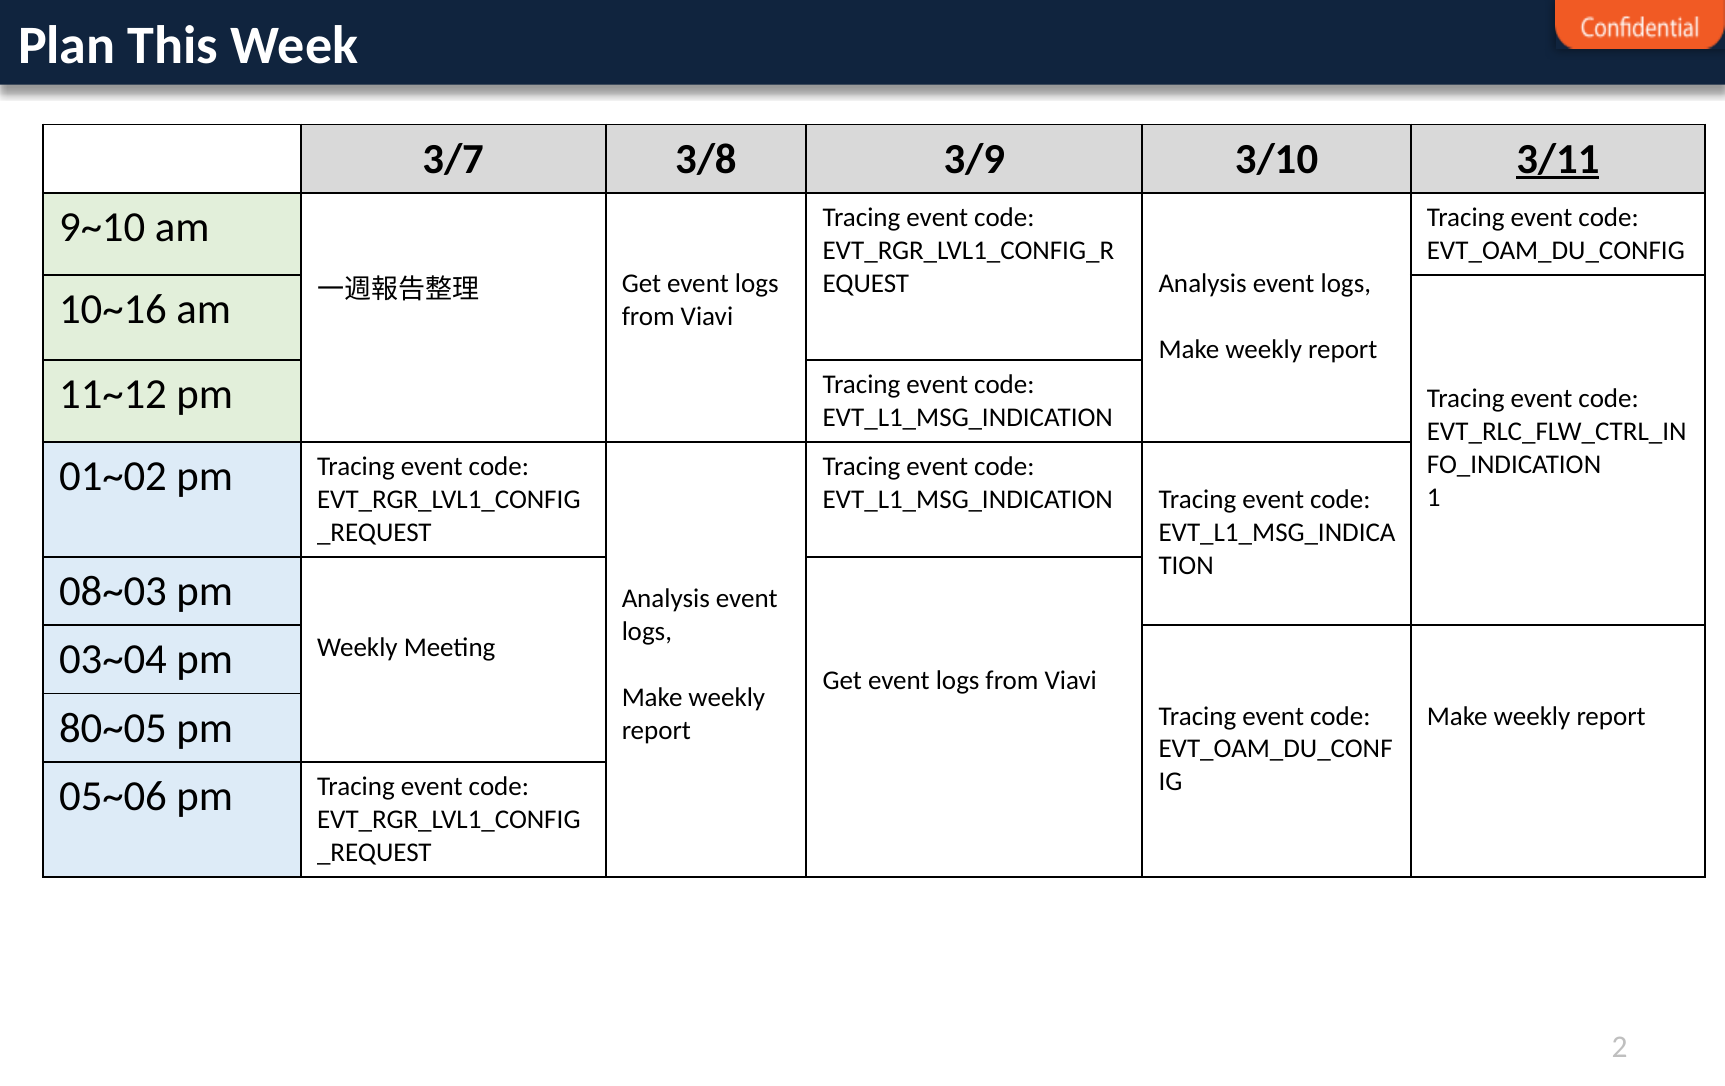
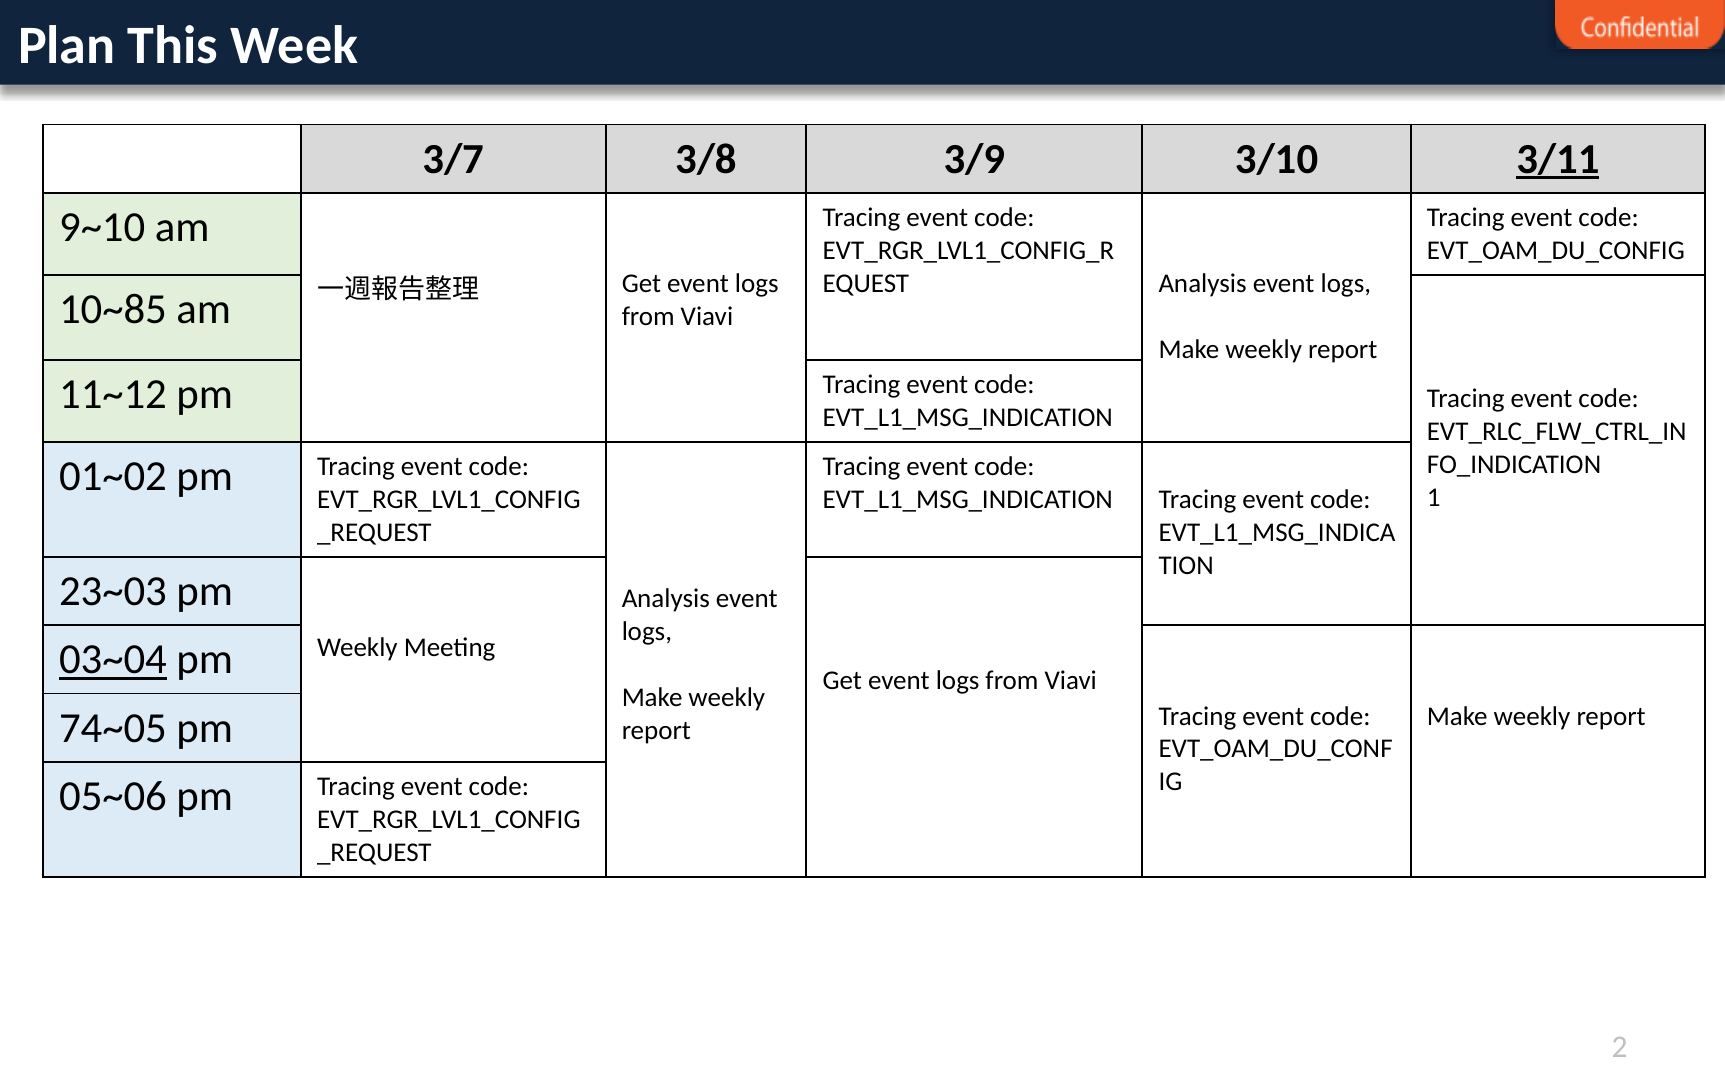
10~16: 10~16 -> 10~85
08~03: 08~03 -> 23~03
03~04 underline: none -> present
80~05: 80~05 -> 74~05
